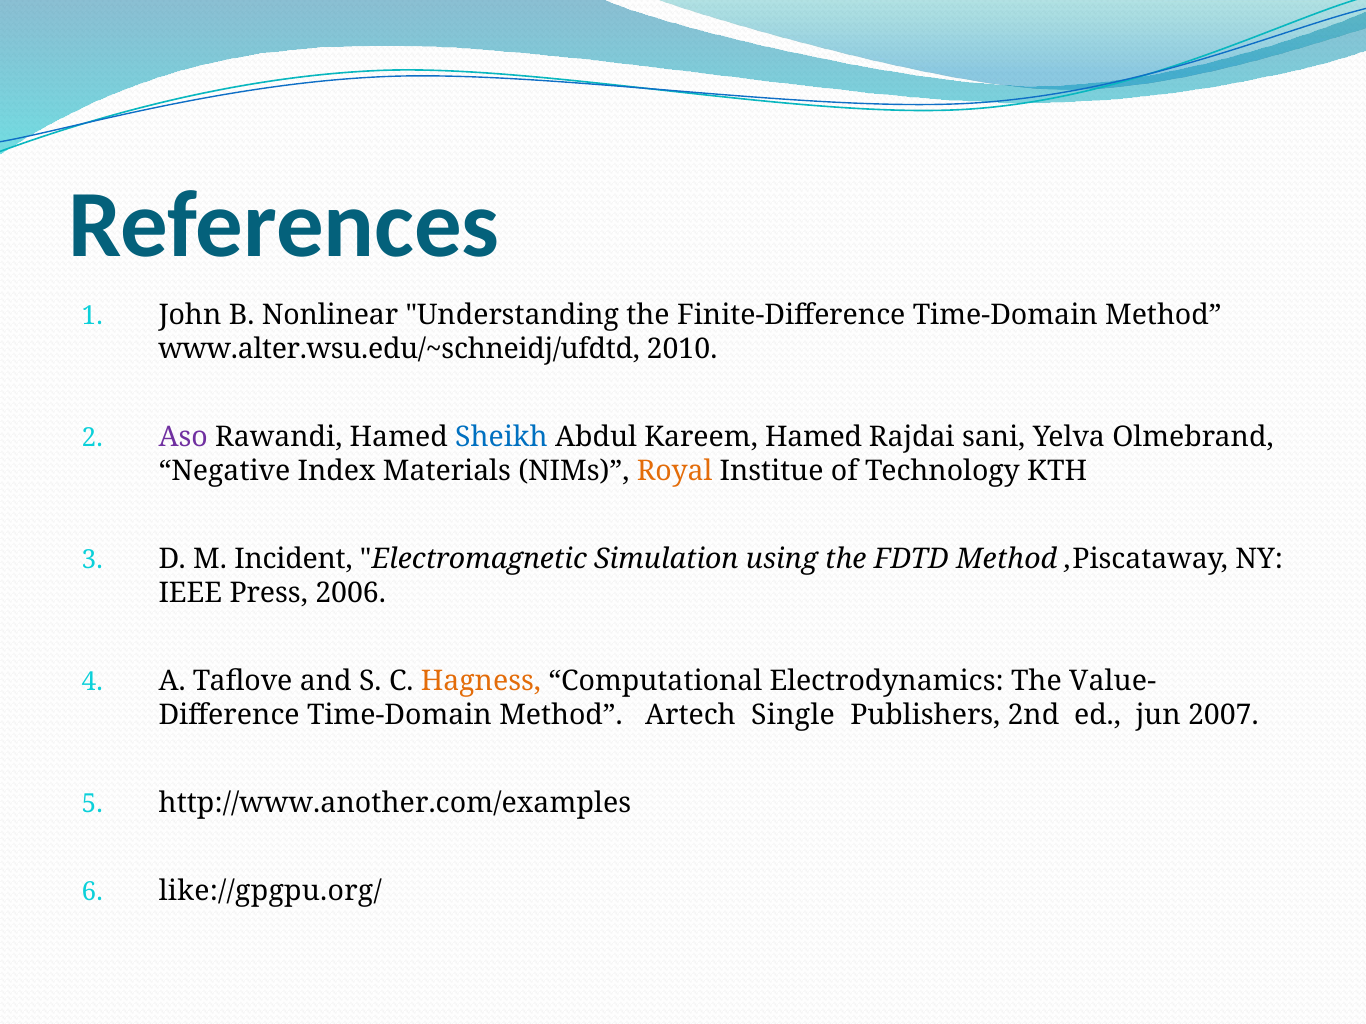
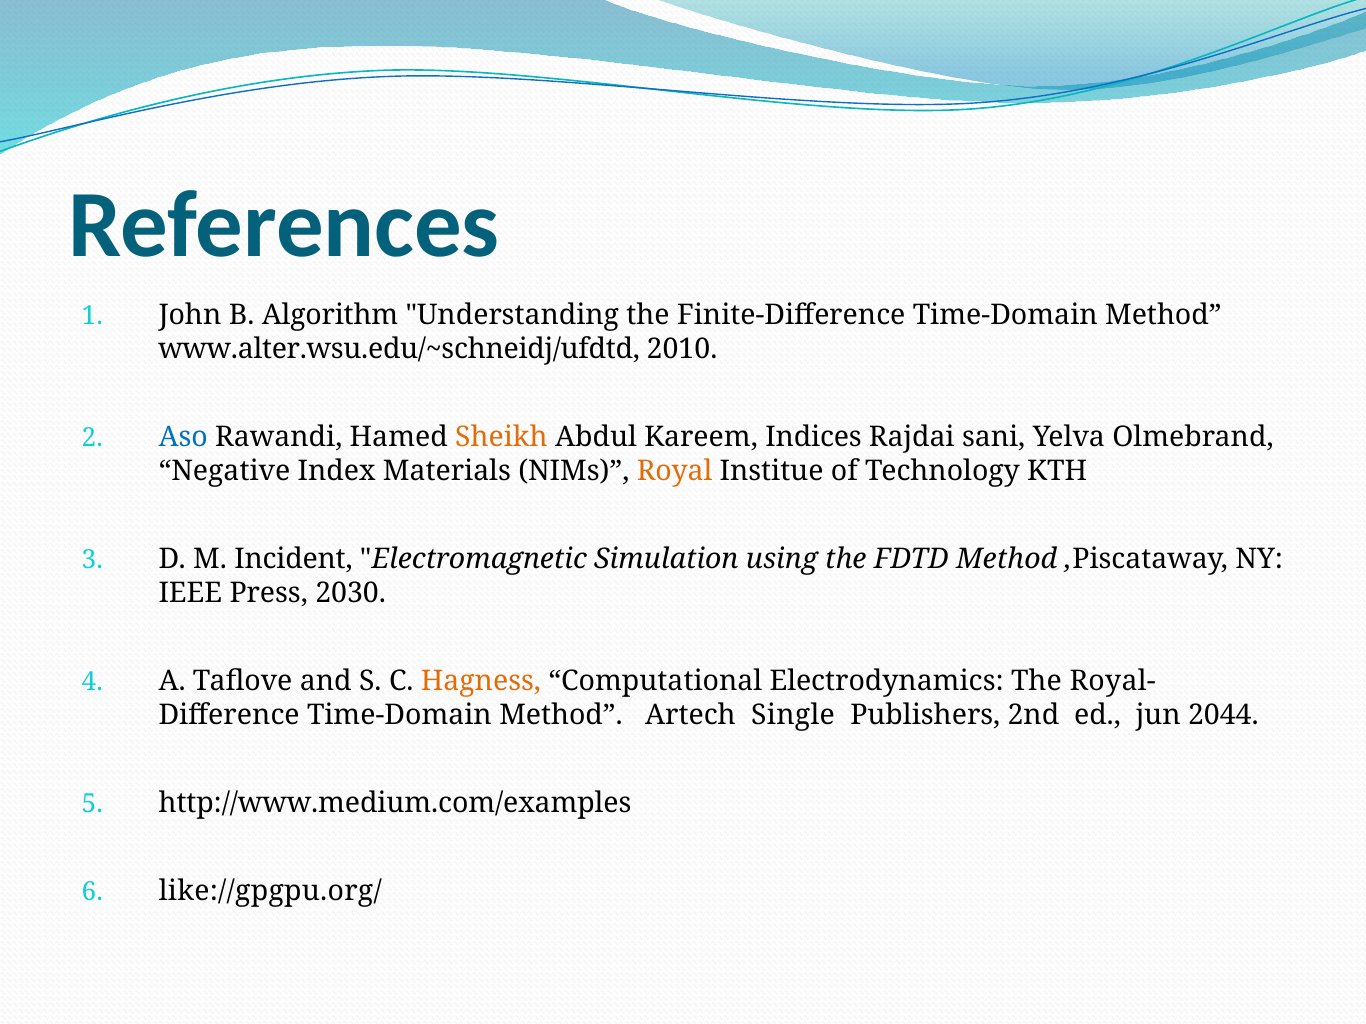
Nonlinear: Nonlinear -> Algorithm
Aso colour: purple -> blue
Sheikh colour: blue -> orange
Kareem Hamed: Hamed -> Indices
2006: 2006 -> 2030
Value-: Value- -> Royal-
2007: 2007 -> 2044
http://www.another.com/examples: http://www.another.com/examples -> http://www.medium.com/examples
